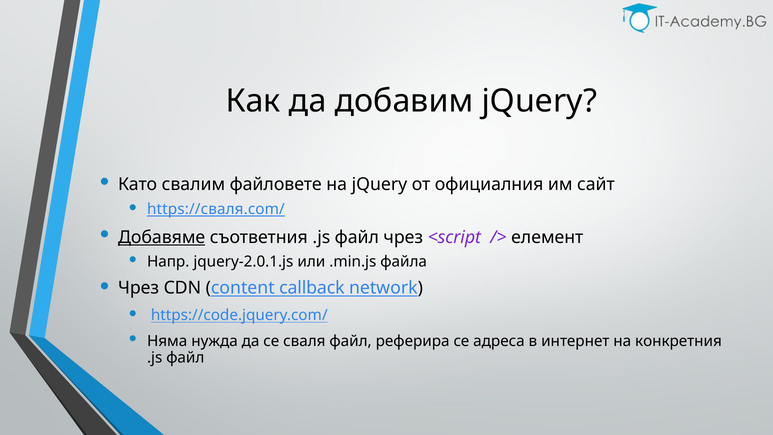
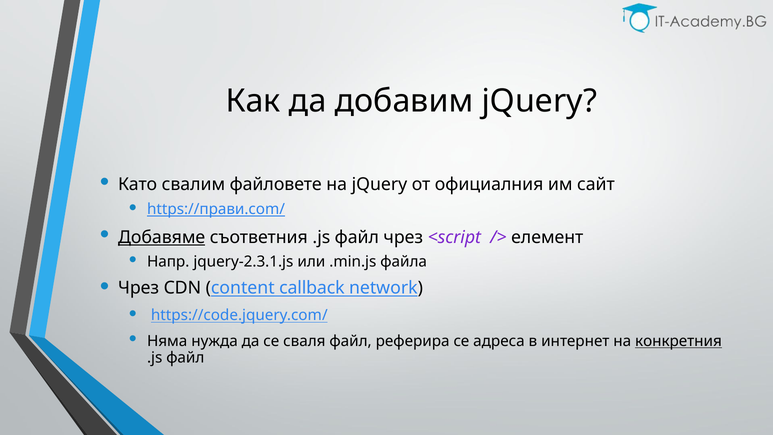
https://сваля.com/: https://сваля.com/ -> https://прави.com/
jquery-2.0.1.js: jquery-2.0.1.js -> jquery-2.3.1.js
конкретния underline: none -> present
